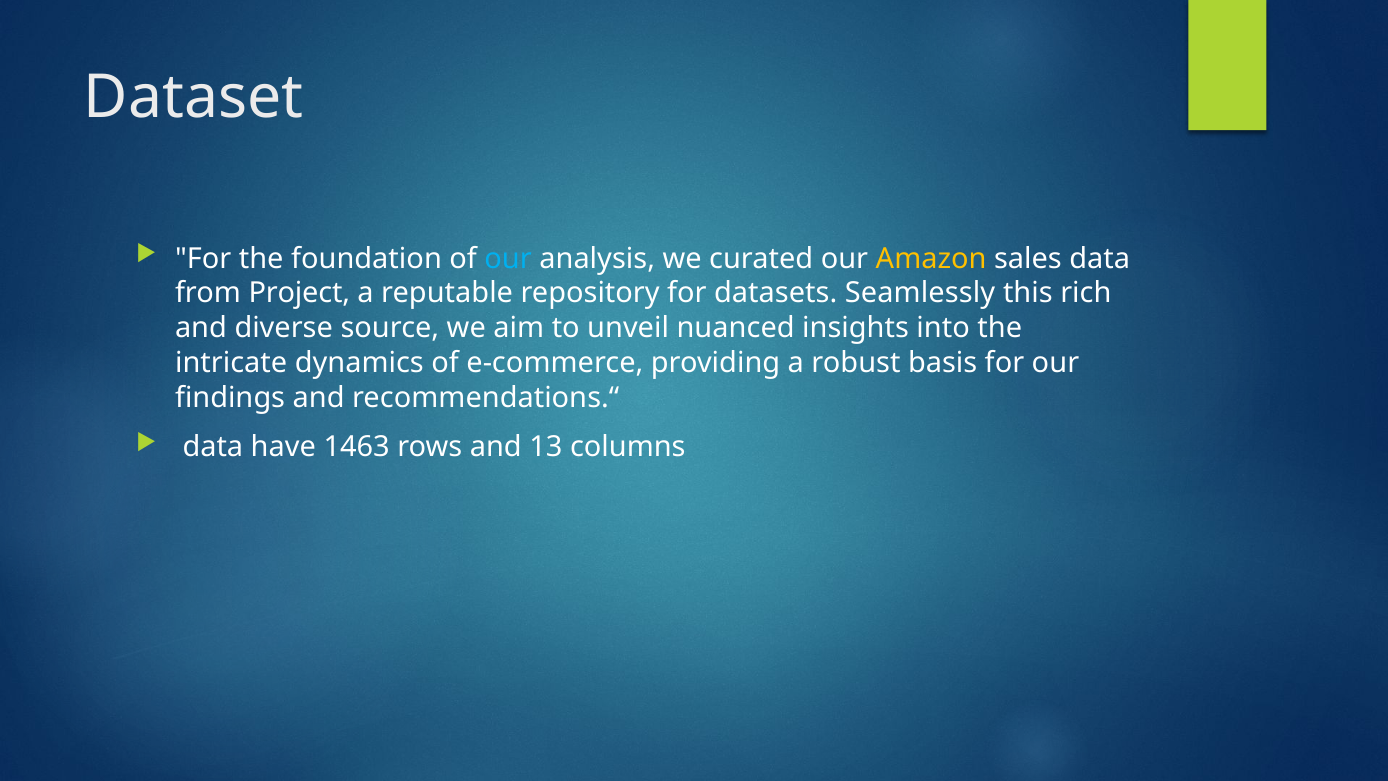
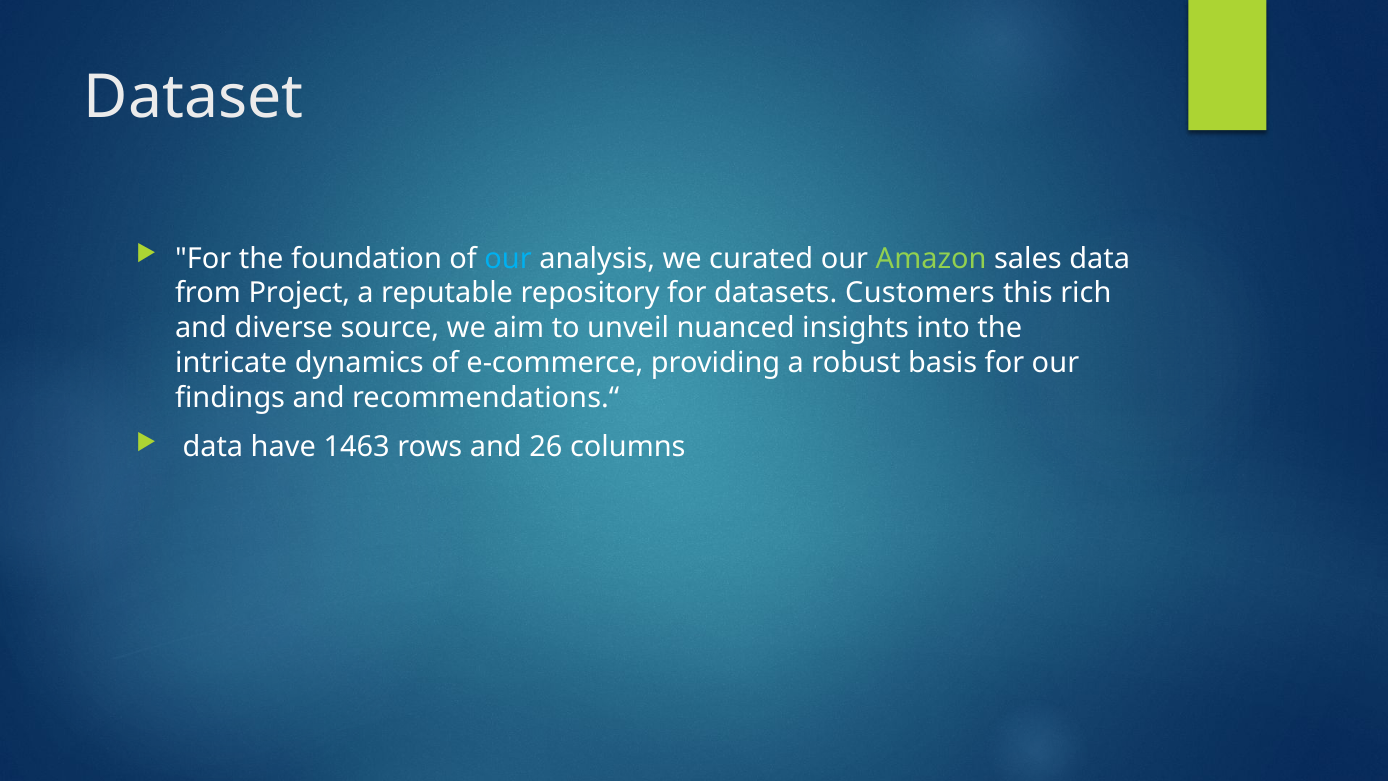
Amazon colour: yellow -> light green
Seamlessly: Seamlessly -> Customers
13: 13 -> 26
